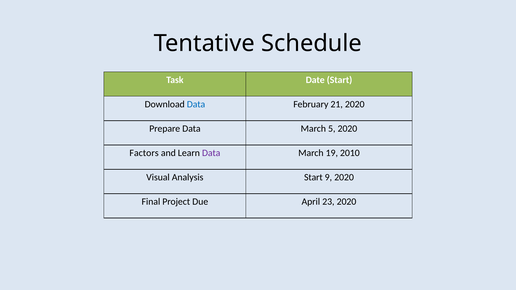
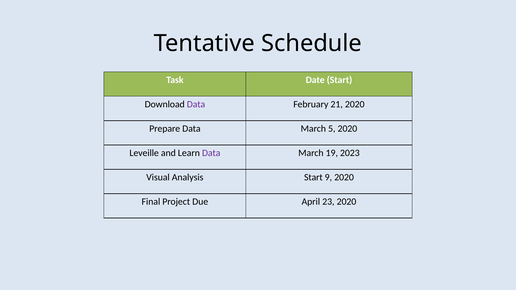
Data at (196, 104) colour: blue -> purple
Factors: Factors -> Leveille
2010: 2010 -> 2023
